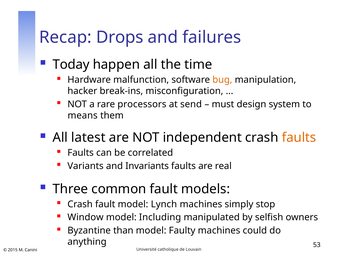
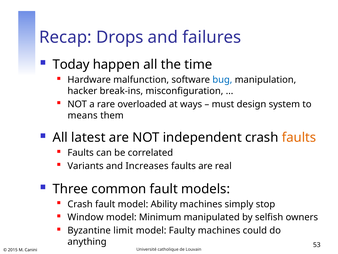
bug colour: orange -> blue
processors: processors -> overloaded
send: send -> ways
Invariants: Invariants -> Increases
Lynch: Lynch -> Ability
Including: Including -> Minimum
than: than -> limit
